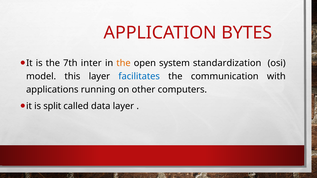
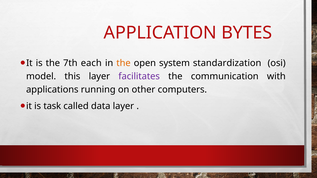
inter: inter -> each
facilitates colour: blue -> purple
split: split -> task
